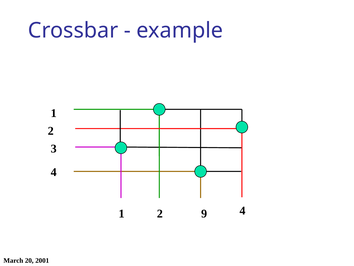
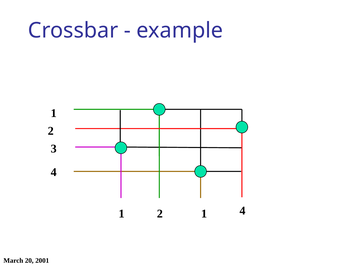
2 9: 9 -> 1
